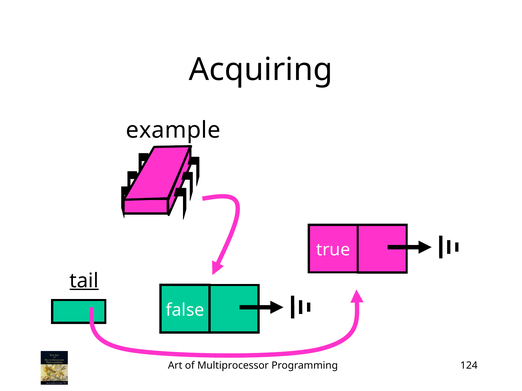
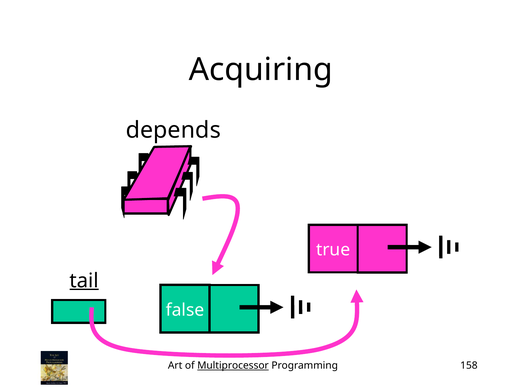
example: example -> depends
Multiprocessor underline: none -> present
124: 124 -> 158
